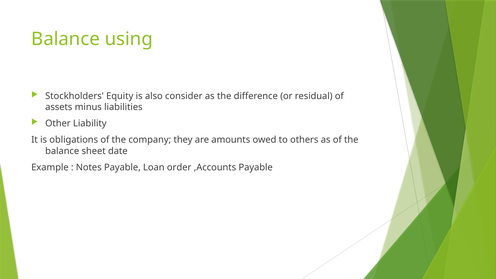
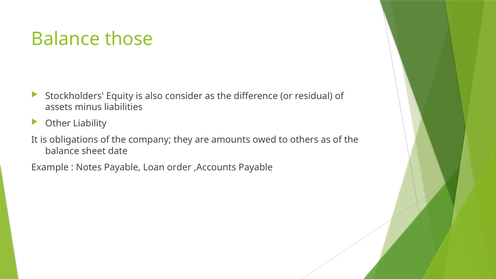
using: using -> those
